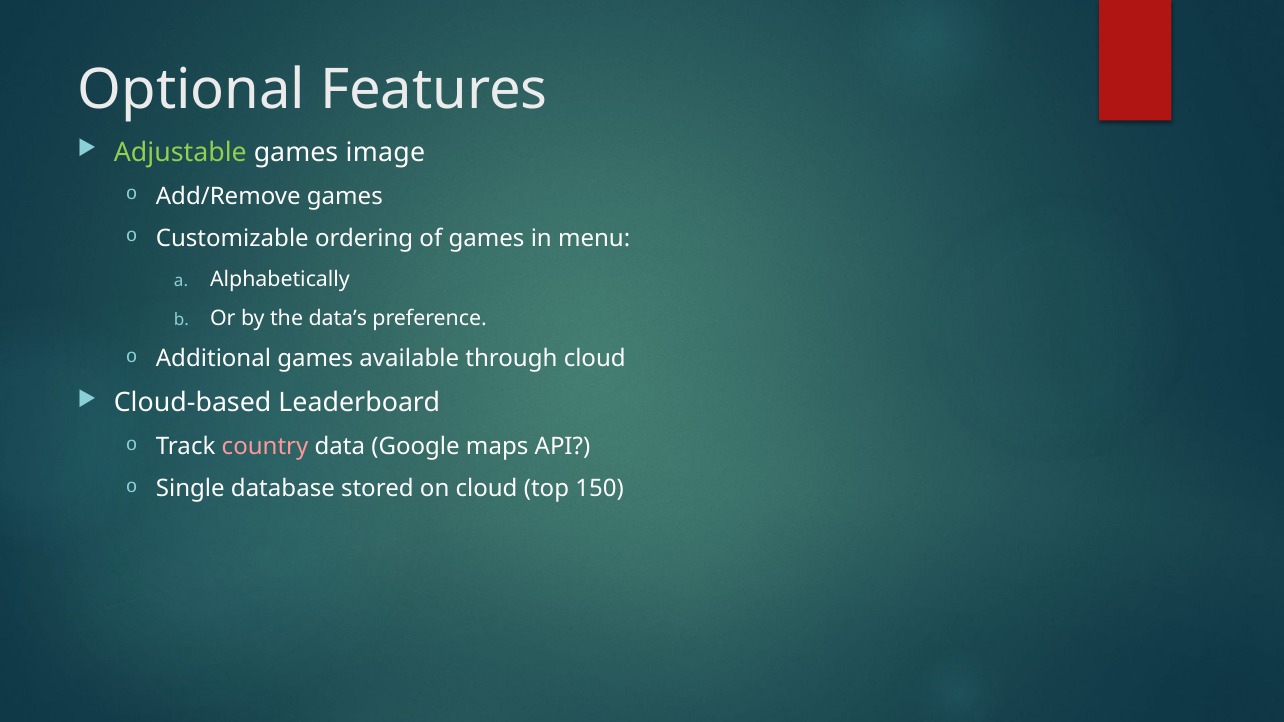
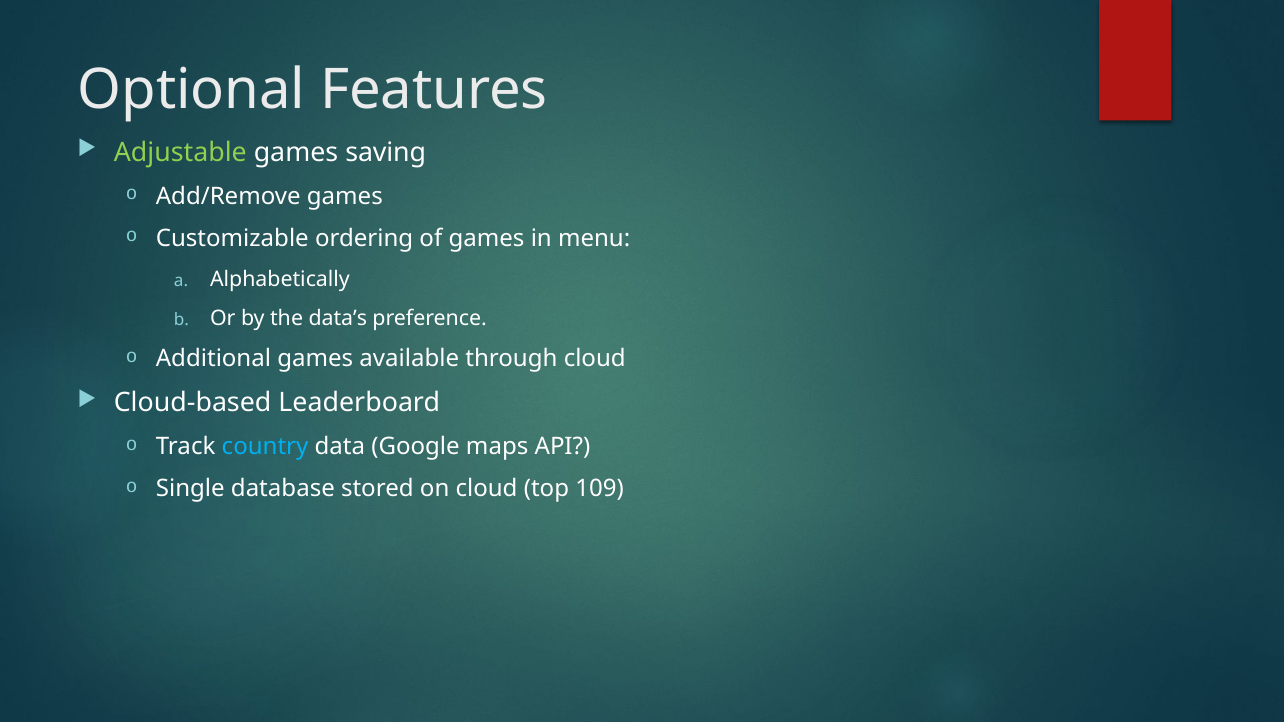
image: image -> saving
country colour: pink -> light blue
150: 150 -> 109
